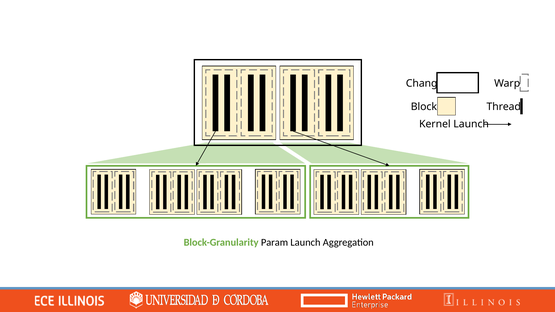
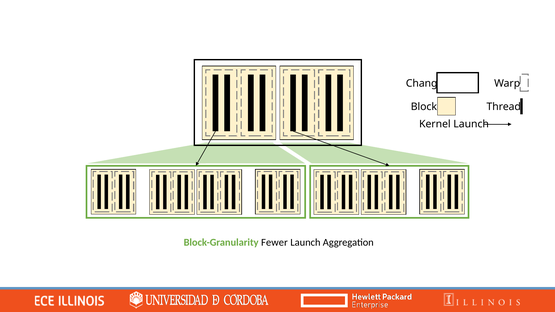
Param: Param -> Fewer
